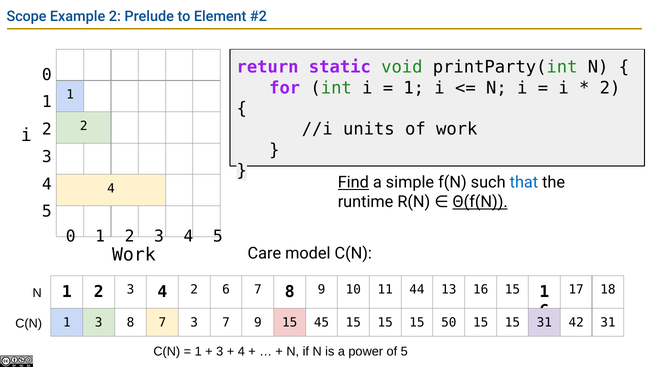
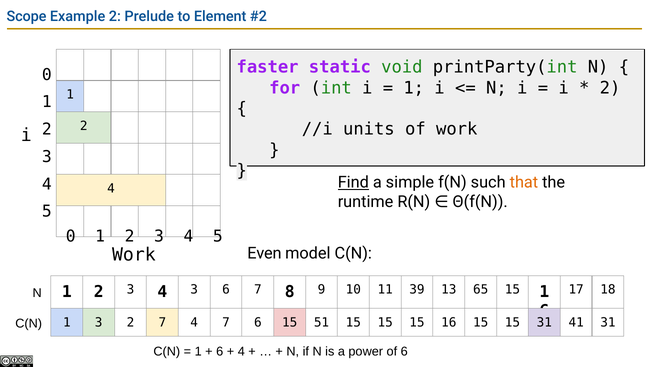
return: return -> faster
that colour: blue -> orange
Θ(f(N underline: present -> none
Care: Care -> Even
4 2: 2 -> 3
44: 44 -> 39
16: 16 -> 65
3 8: 8 -> 2
7 3: 3 -> 4
7 9: 9 -> 6
45: 45 -> 51
50: 50 -> 16
42: 42 -> 41
3 at (220, 351): 3 -> 6
of 5: 5 -> 6
